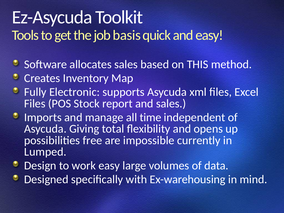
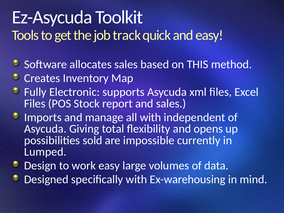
basis: basis -> track
all time: time -> with
free: free -> sold
